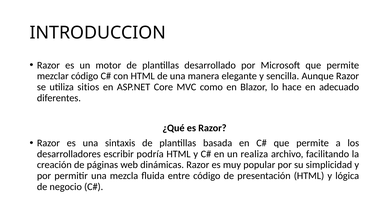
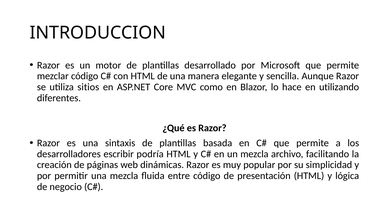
adecuado: adecuado -> utilizando
un realiza: realiza -> mezcla
